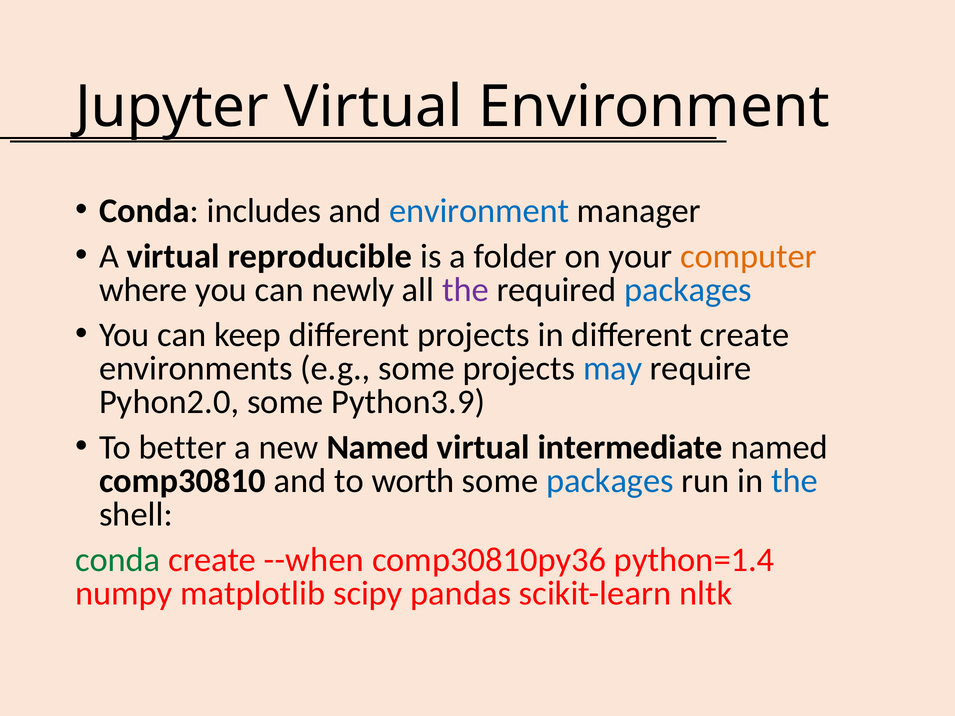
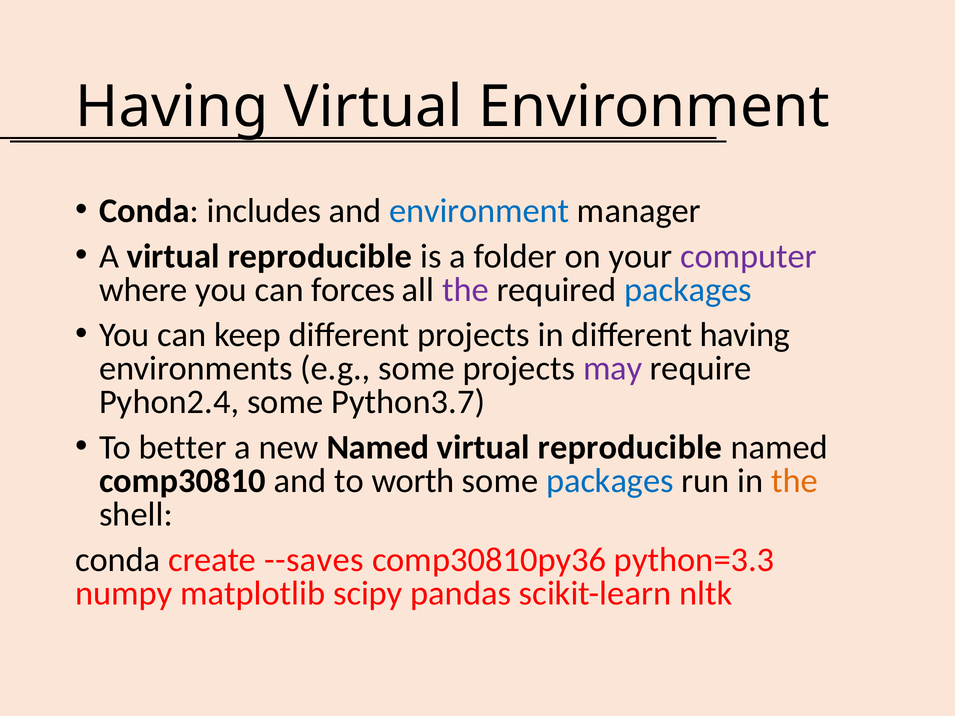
Jupyter at (172, 107): Jupyter -> Having
computer colour: orange -> purple
newly: newly -> forces
different create: create -> having
may colour: blue -> purple
Pyhon2.0: Pyhon2.0 -> Pyhon2.4
Python3.9: Python3.9 -> Python3.7
intermediate at (630, 448): intermediate -> reproducible
the at (795, 481) colour: blue -> orange
conda at (118, 560) colour: green -> black
--when: --when -> --saves
python=1.4: python=1.4 -> python=3.3
